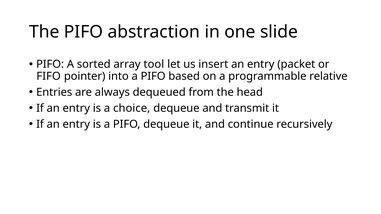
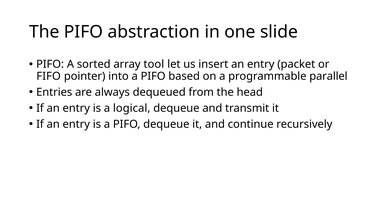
relative: relative -> parallel
choice: choice -> logical
